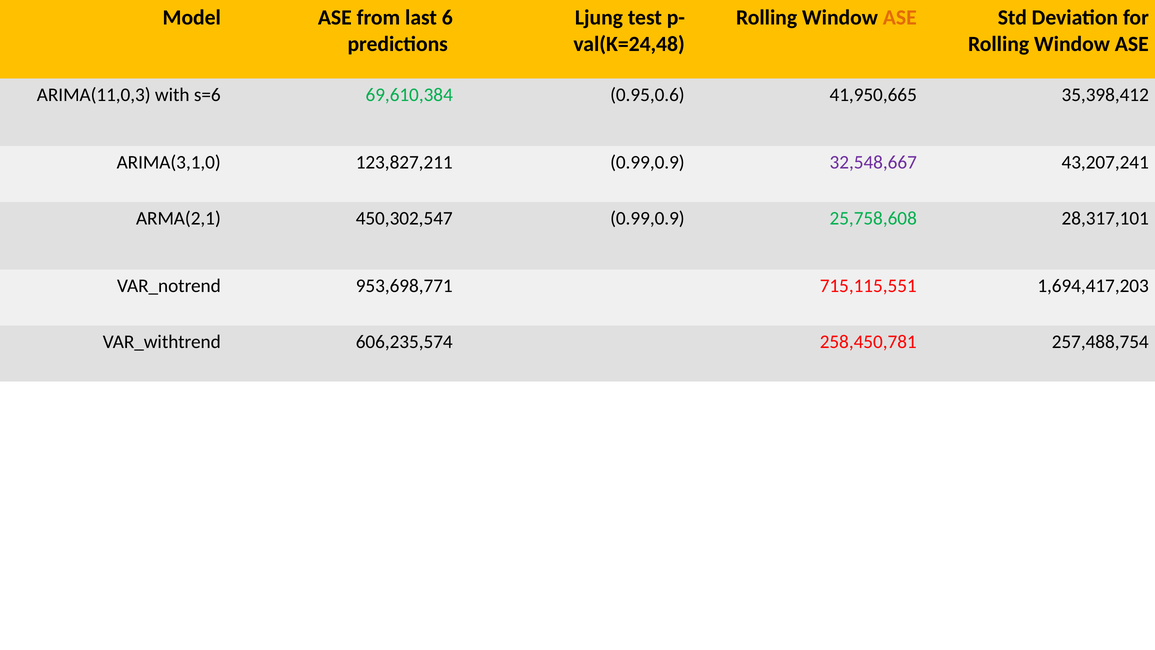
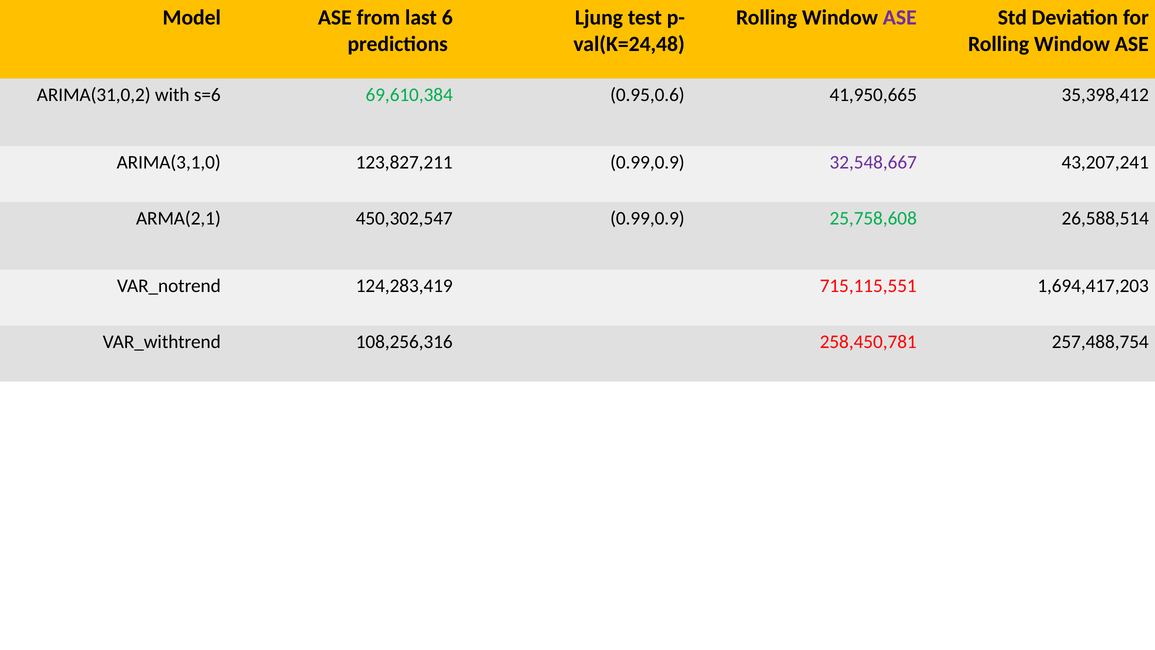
ASE at (900, 18) colour: orange -> purple
ARIMA(11,0,3: ARIMA(11,0,3 -> ARIMA(31,0,2
28,317,101: 28,317,101 -> 26,588,514
953,698,771: 953,698,771 -> 124,283,419
606,235,574: 606,235,574 -> 108,256,316
